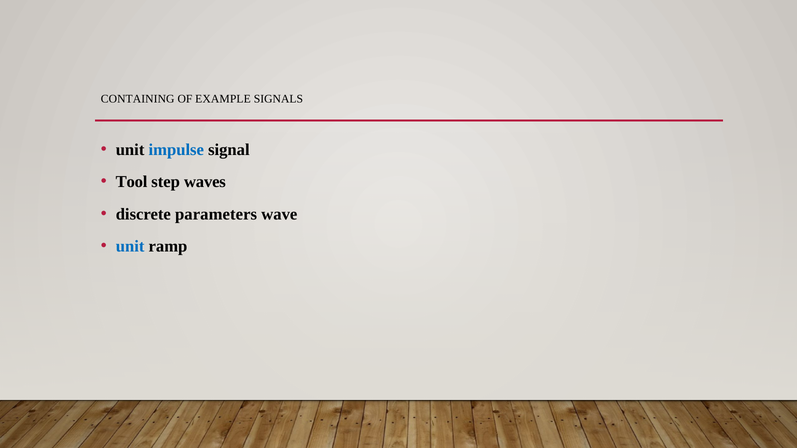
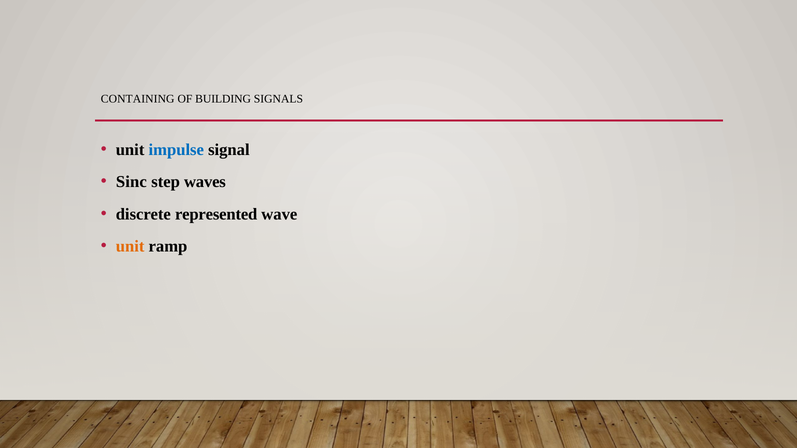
EXAMPLE: EXAMPLE -> BUILDING
Tool: Tool -> Sinc
parameters: parameters -> represented
unit at (130, 247) colour: blue -> orange
